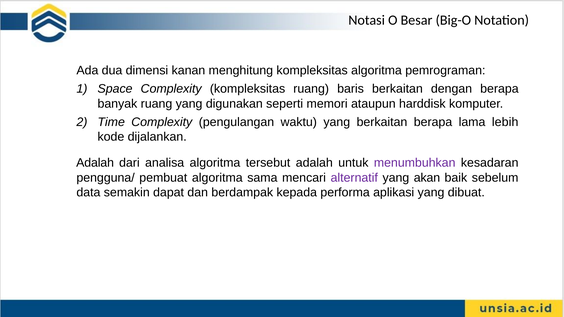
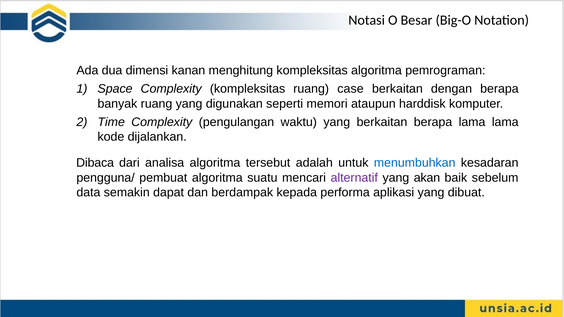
baris: baris -> case
lama lebih: lebih -> lama
Adalah at (95, 163): Adalah -> Dibaca
menumbuhkan colour: purple -> blue
sama: sama -> suatu
